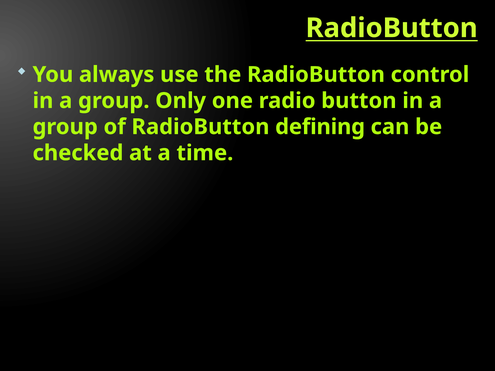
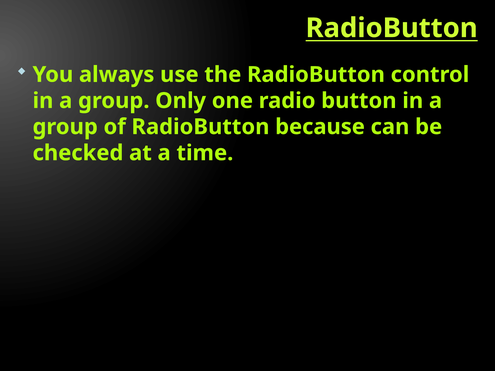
defining: defining -> because
